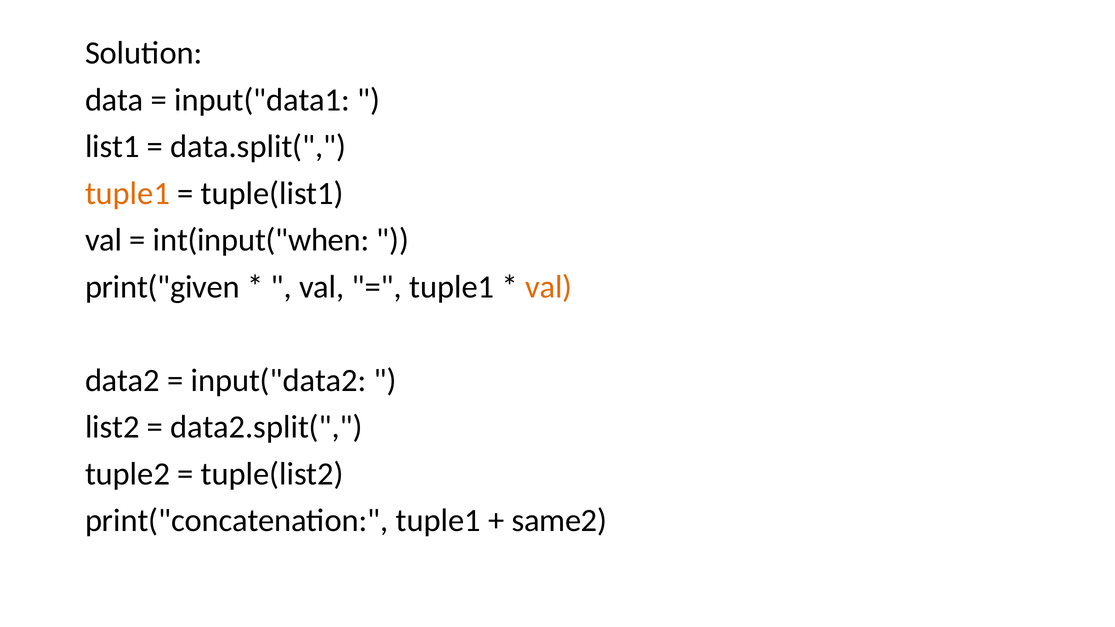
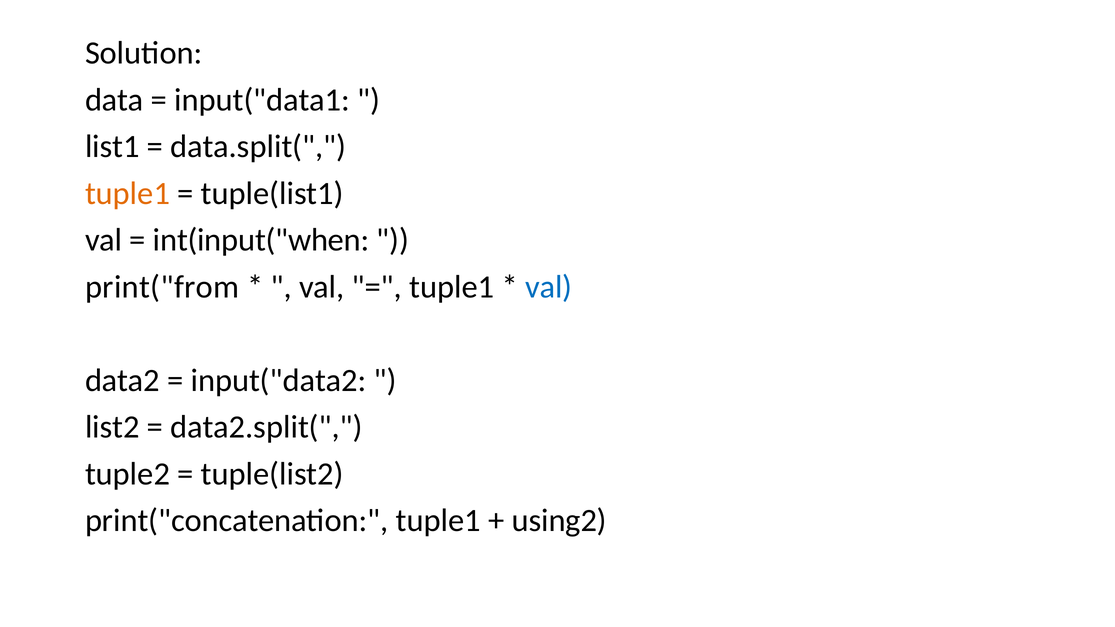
print("given: print("given -> print("from
val at (549, 287) colour: orange -> blue
same2: same2 -> using2
